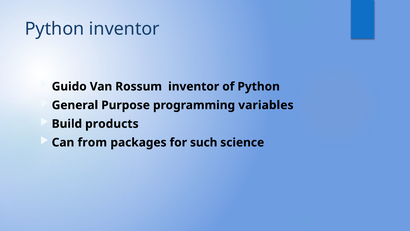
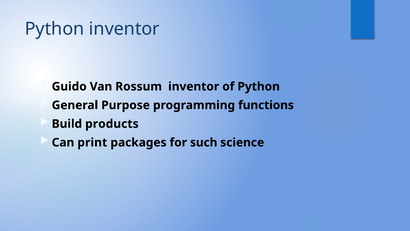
variables: variables -> functions
from: from -> print
